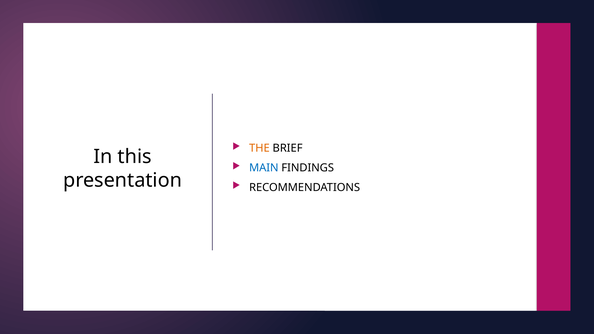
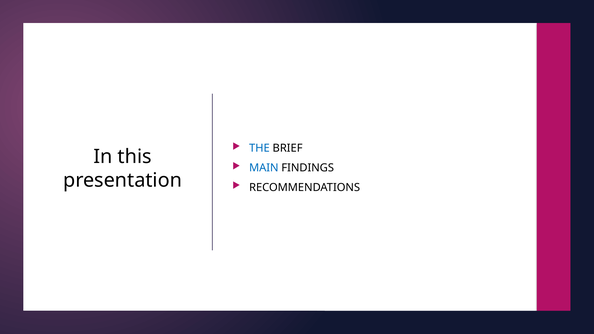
THE colour: orange -> blue
